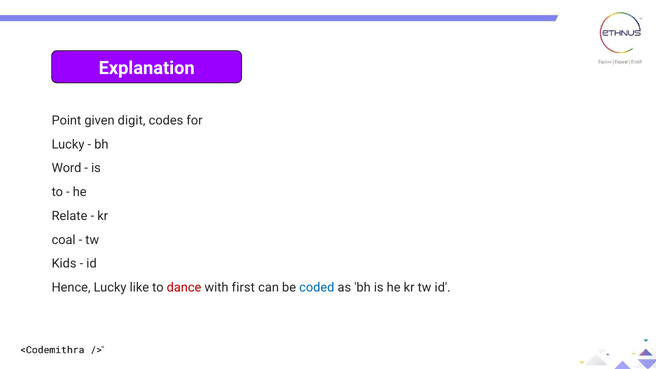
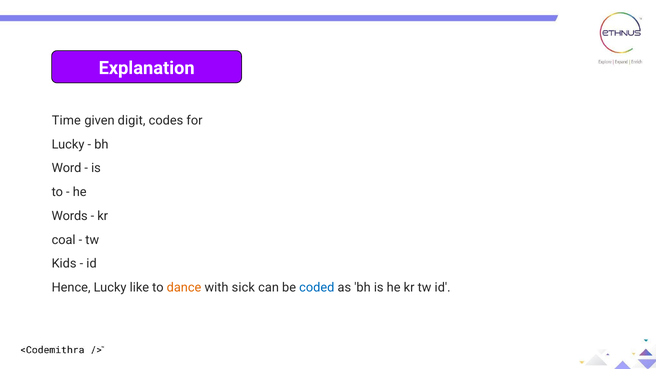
Point: Point -> Time
Relate: Relate -> Words
dance colour: red -> orange
first: first -> sick
